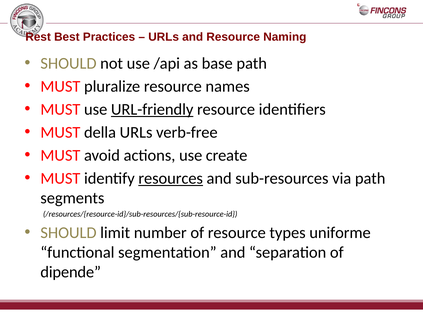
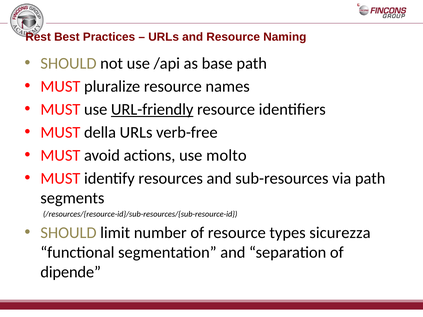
create: create -> molto
resources underline: present -> none
uniforme: uniforme -> sicurezza
